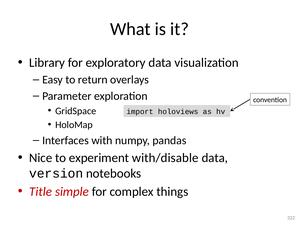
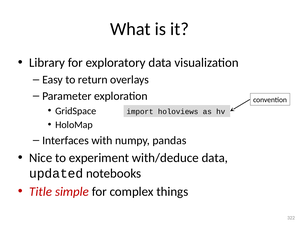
with/disable: with/disable -> with/deduce
version: version -> updated
